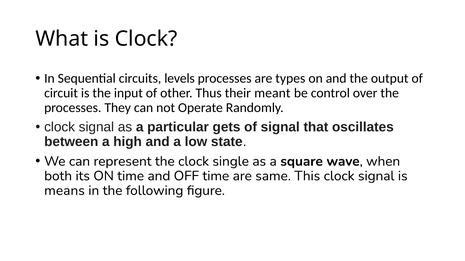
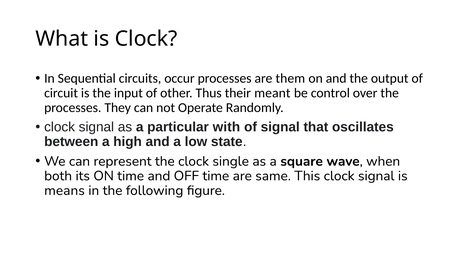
levels: levels -> occur
types: types -> them
gets: gets -> with
